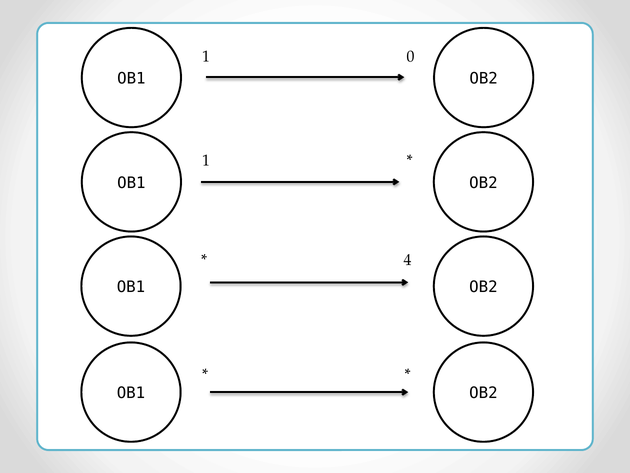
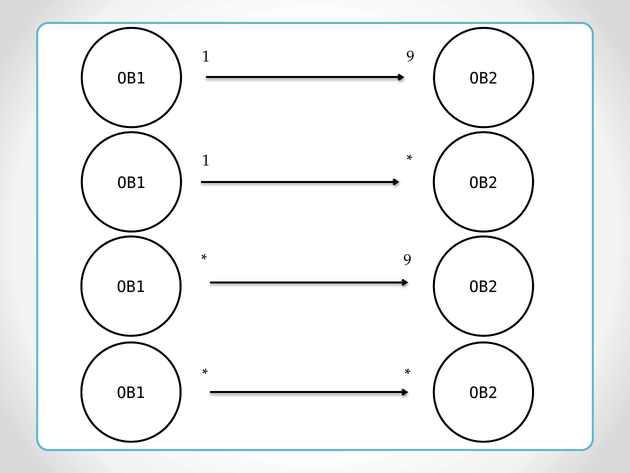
1 0: 0 -> 9
4 at (408, 260): 4 -> 9
